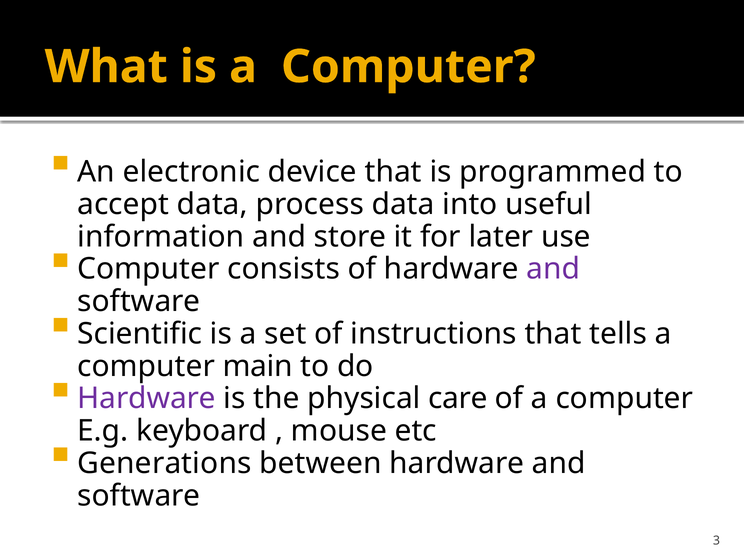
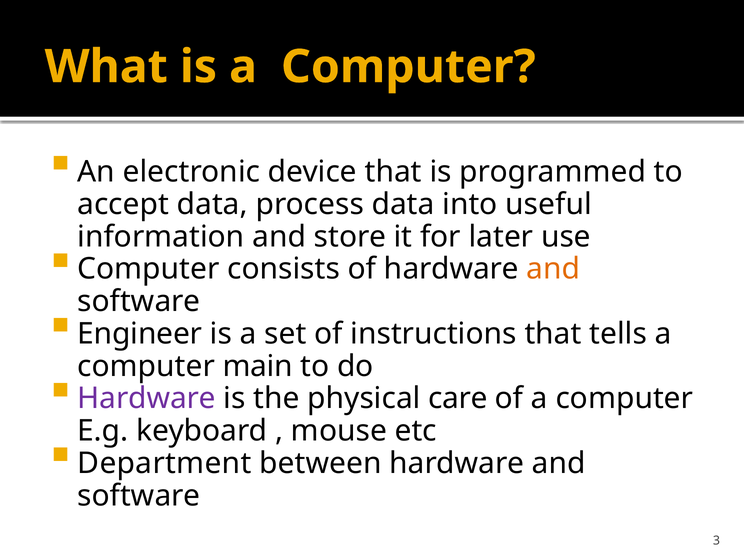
and at (553, 269) colour: purple -> orange
Scientific: Scientific -> Engineer
Generations: Generations -> Department
